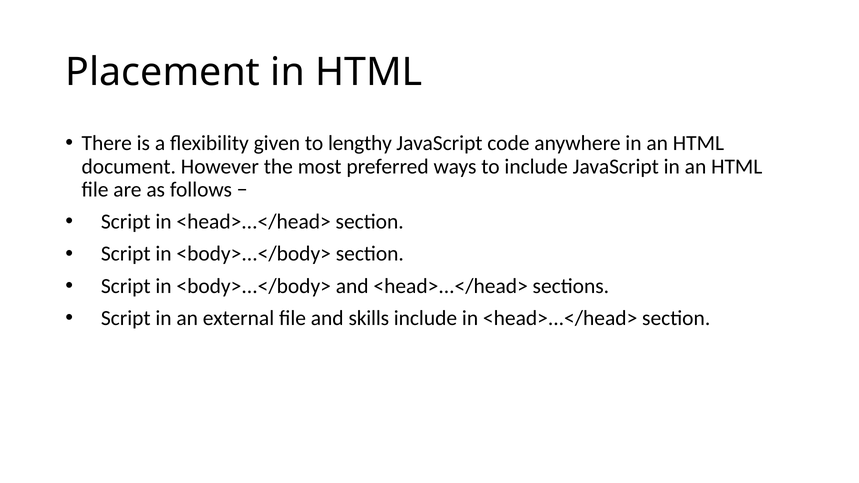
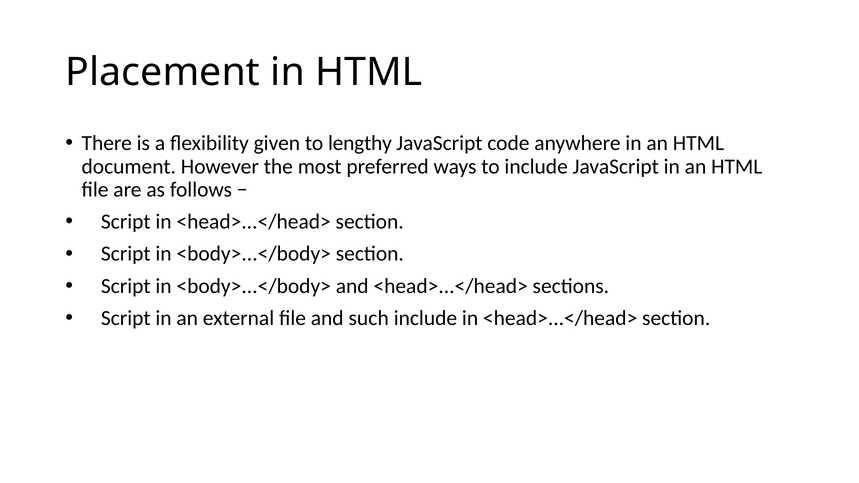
skills: skills -> such
